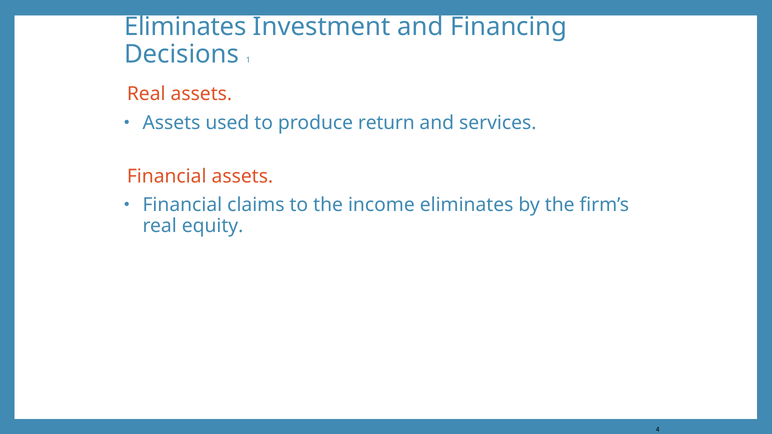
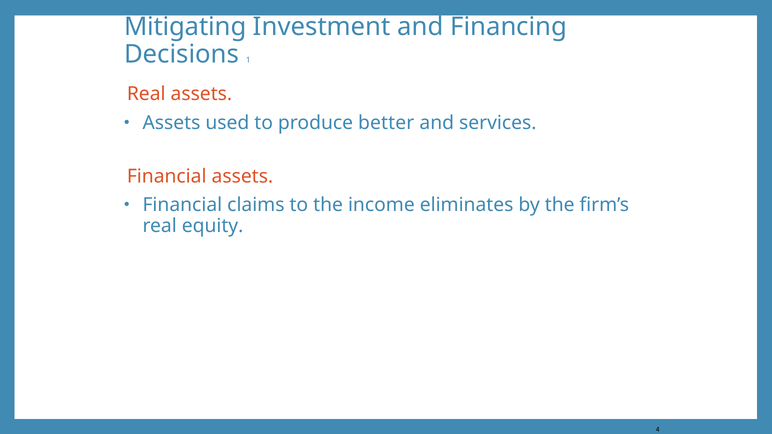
Eliminates at (185, 27): Eliminates -> Mitigating
return: return -> better
